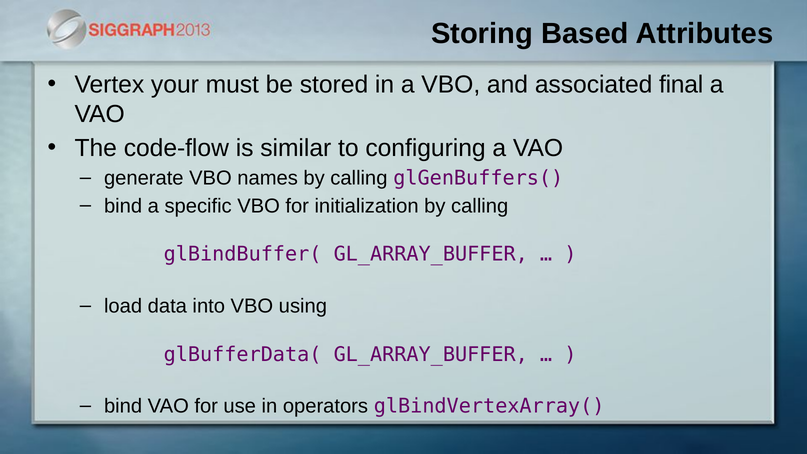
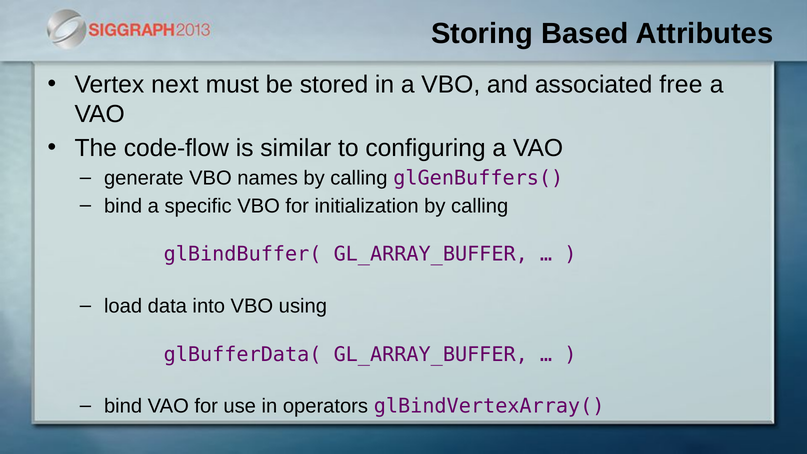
your: your -> next
final: final -> free
